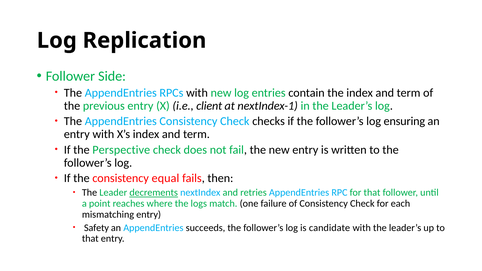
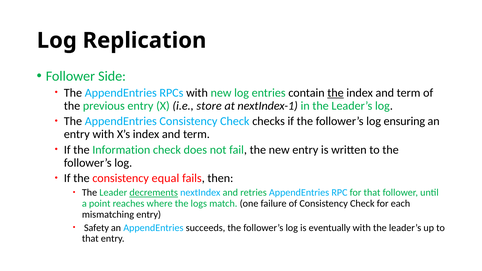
the at (336, 93) underline: none -> present
client: client -> store
Perspective: Perspective -> Information
candidate: candidate -> eventually
